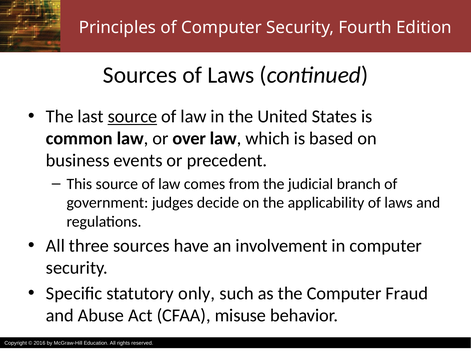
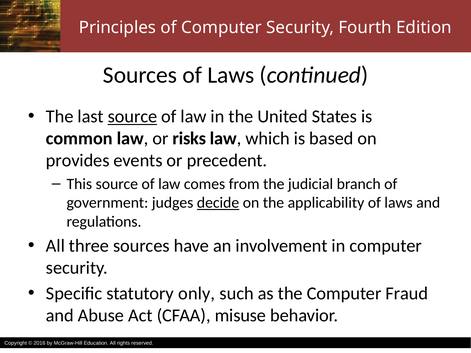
over: over -> risks
business: business -> provides
decide underline: none -> present
